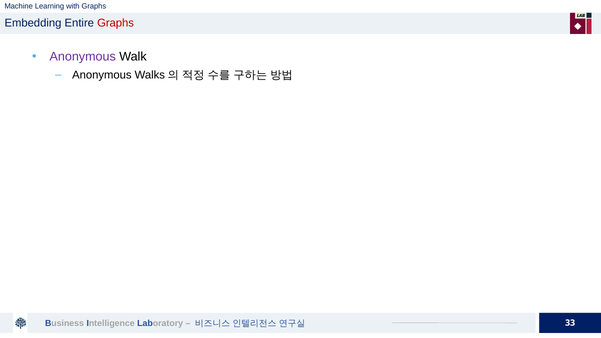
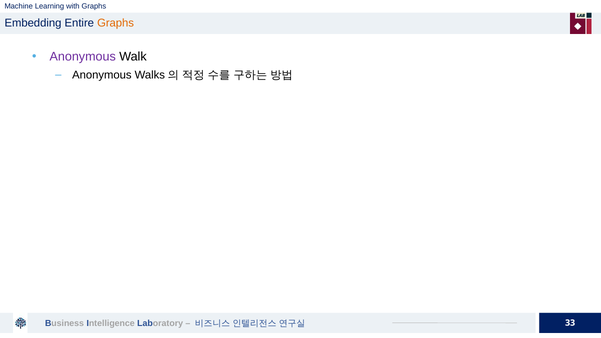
Graphs at (116, 23) colour: red -> orange
